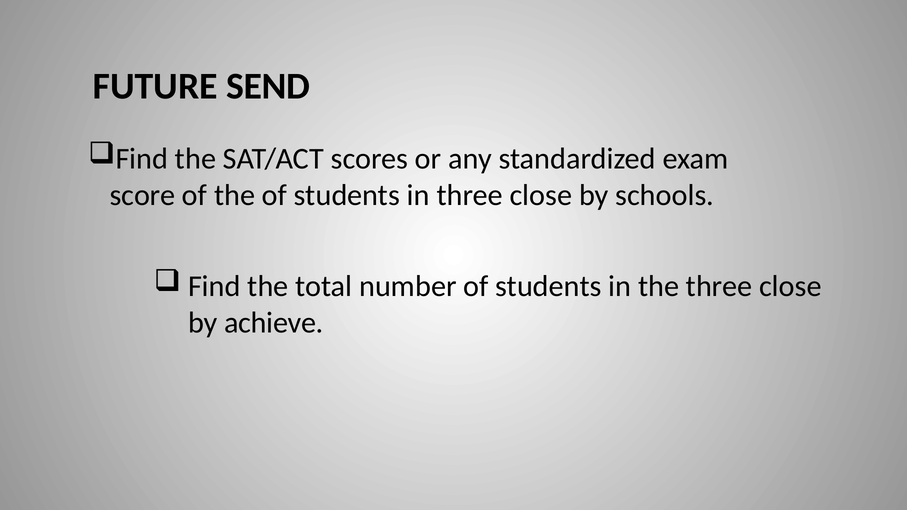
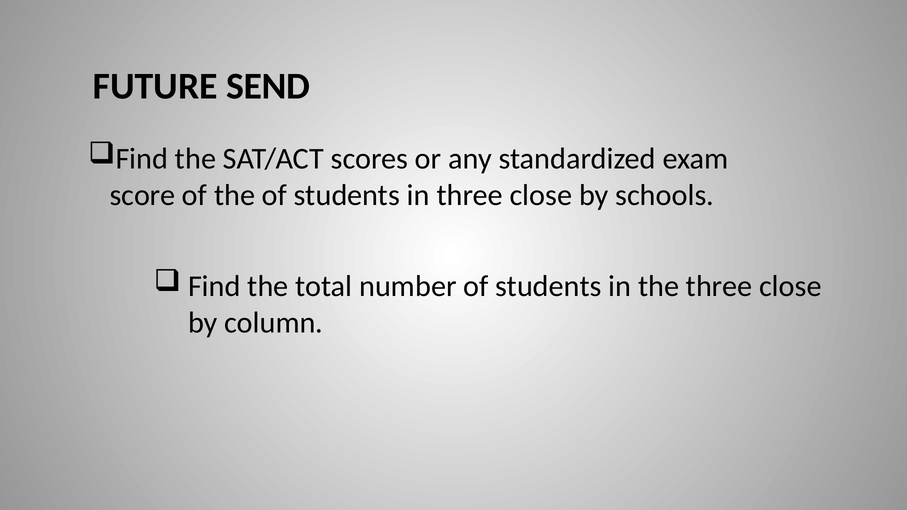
achieve: achieve -> column
